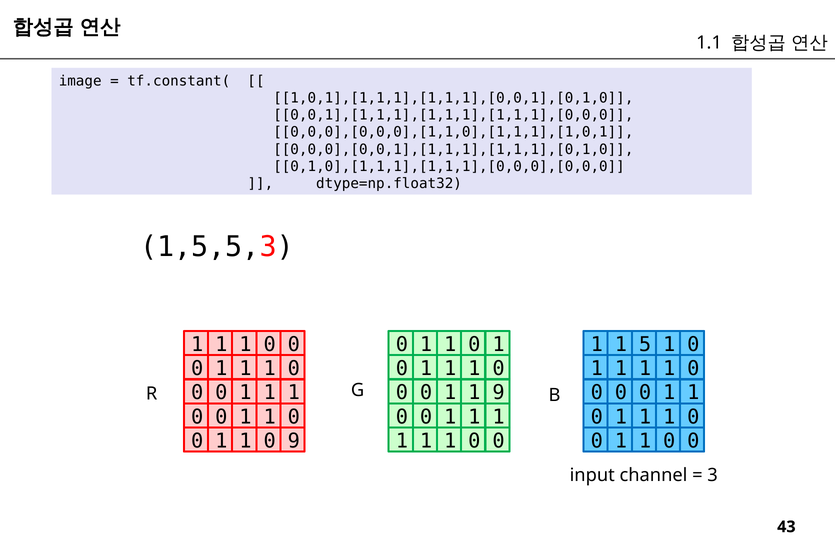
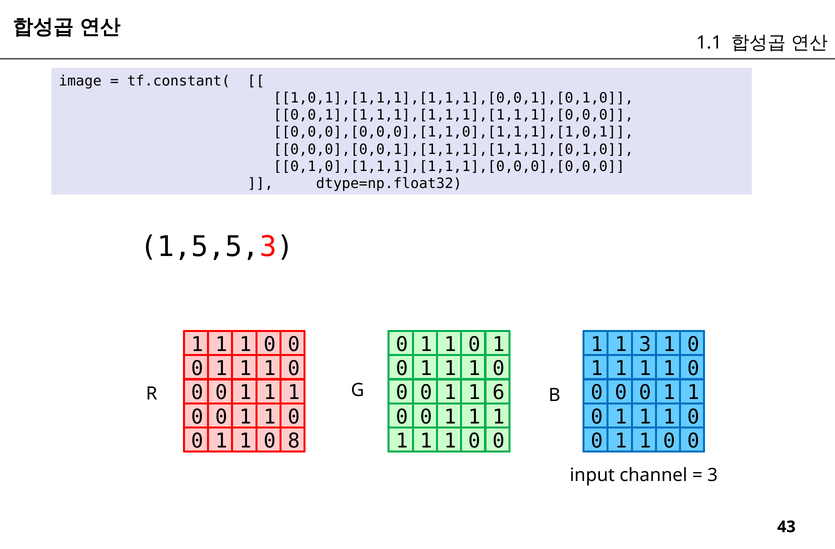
1 5: 5 -> 3
1 9: 9 -> 6
0 9: 9 -> 8
